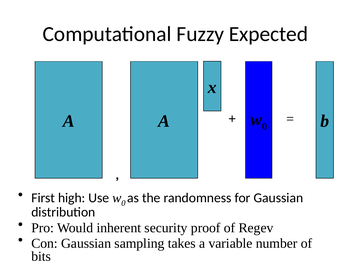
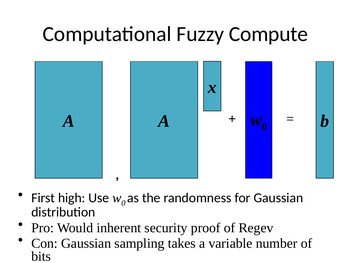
Expected: Expected -> Compute
